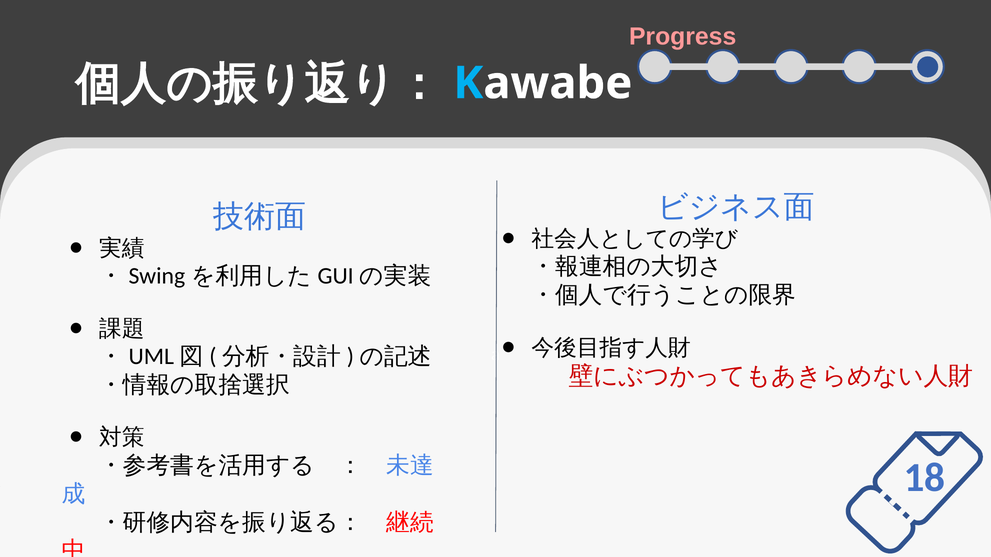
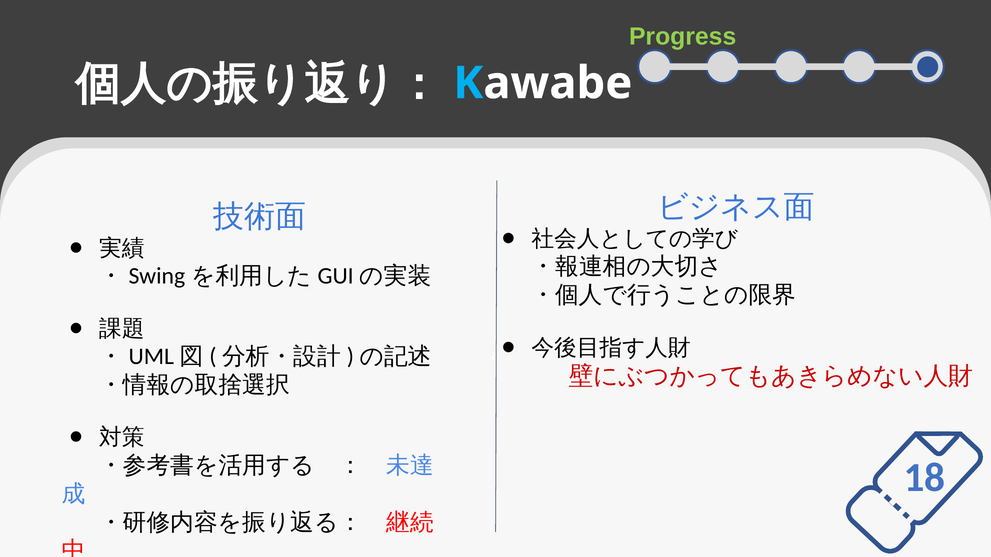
Progress colour: pink -> light green
